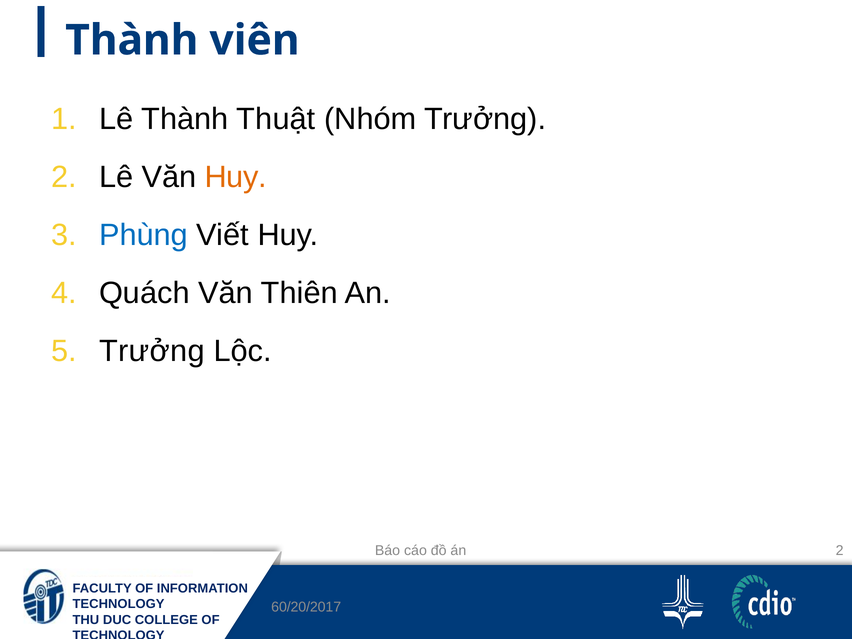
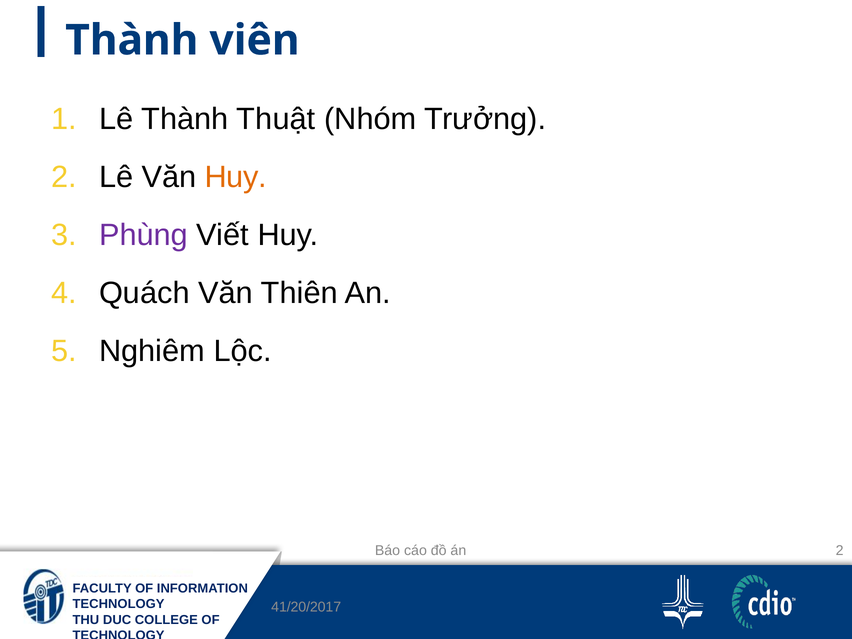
Phùng colour: blue -> purple
Trưởng at (152, 351): Trưởng -> Nghiêm
60/20/2017: 60/20/2017 -> 41/20/2017
